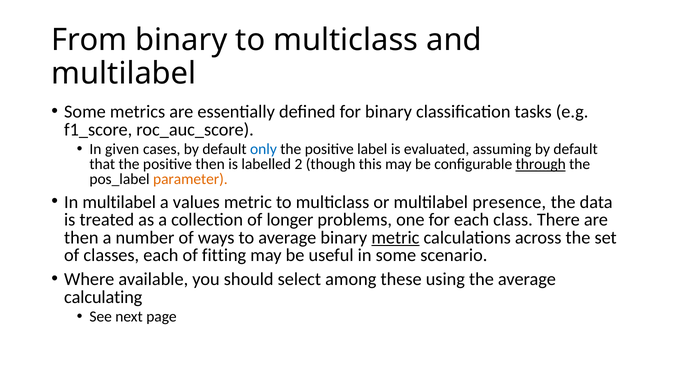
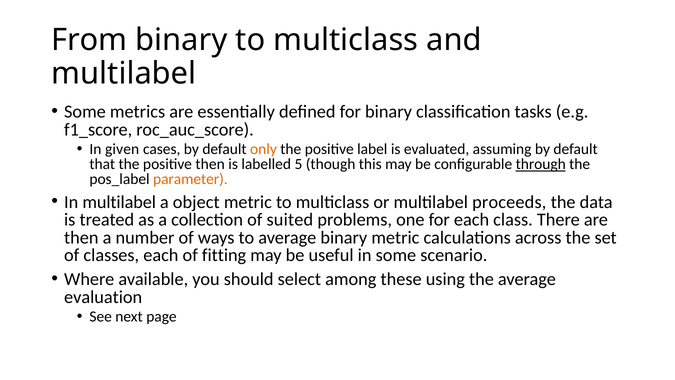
only colour: blue -> orange
2: 2 -> 5
values: values -> object
presence: presence -> proceeds
longer: longer -> suited
metric at (395, 237) underline: present -> none
calculating: calculating -> evaluation
